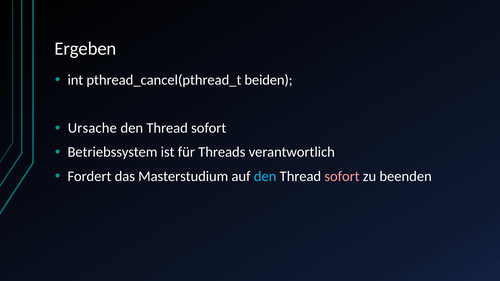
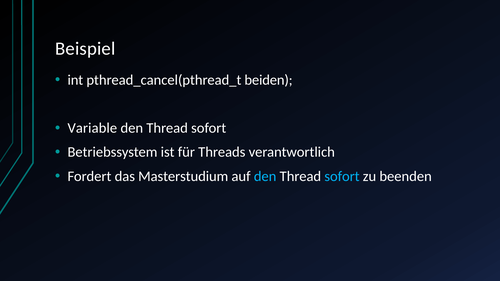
Ergeben: Ergeben -> Beispiel
Ursache: Ursache -> Variable
sofort at (342, 176) colour: pink -> light blue
